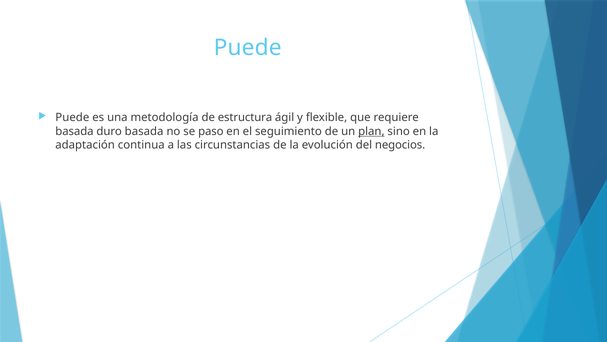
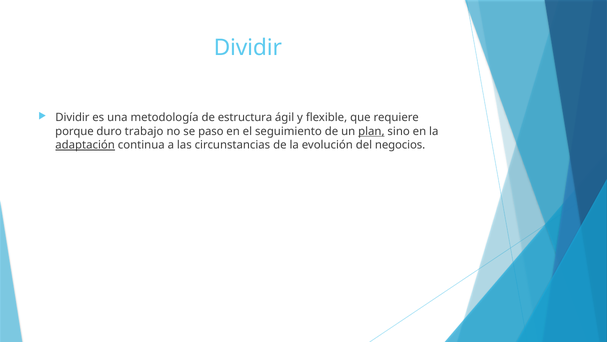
Puede at (248, 48): Puede -> Dividir
Puede at (72, 117): Puede -> Dividir
basada at (74, 131): basada -> porque
duro basada: basada -> trabajo
adaptación underline: none -> present
